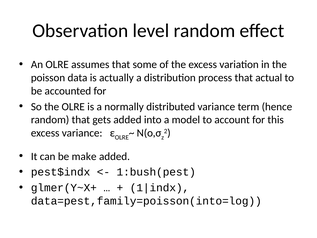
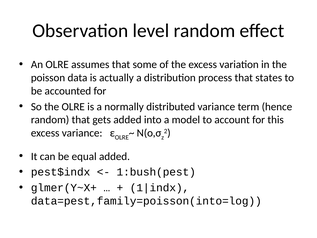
actual: actual -> states
make: make -> equal
